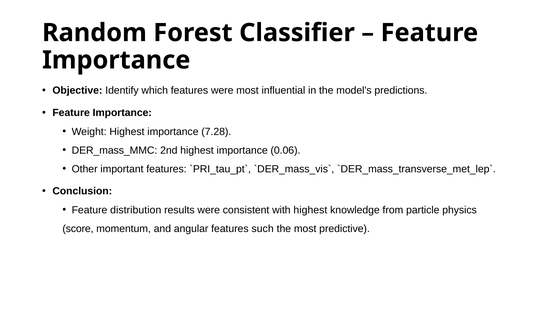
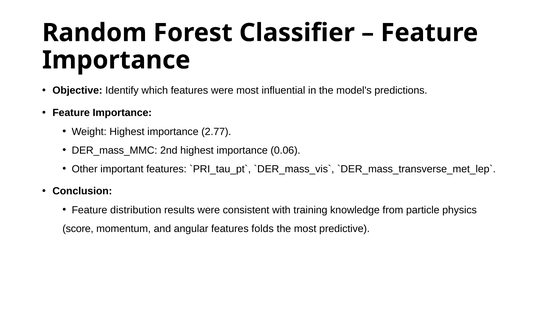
7.28: 7.28 -> 2.77
with highest: highest -> training
such: such -> folds
